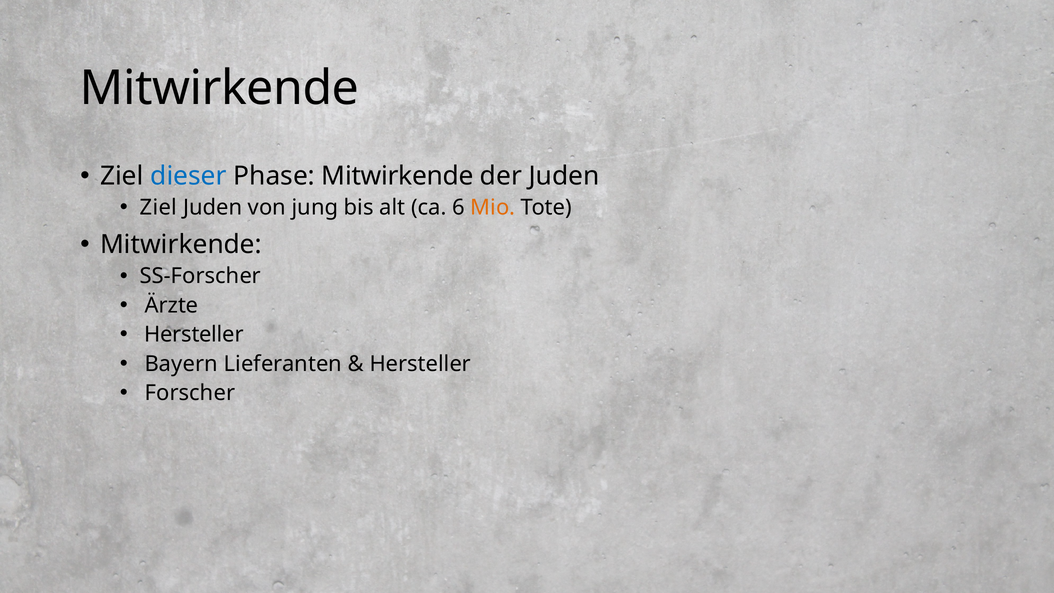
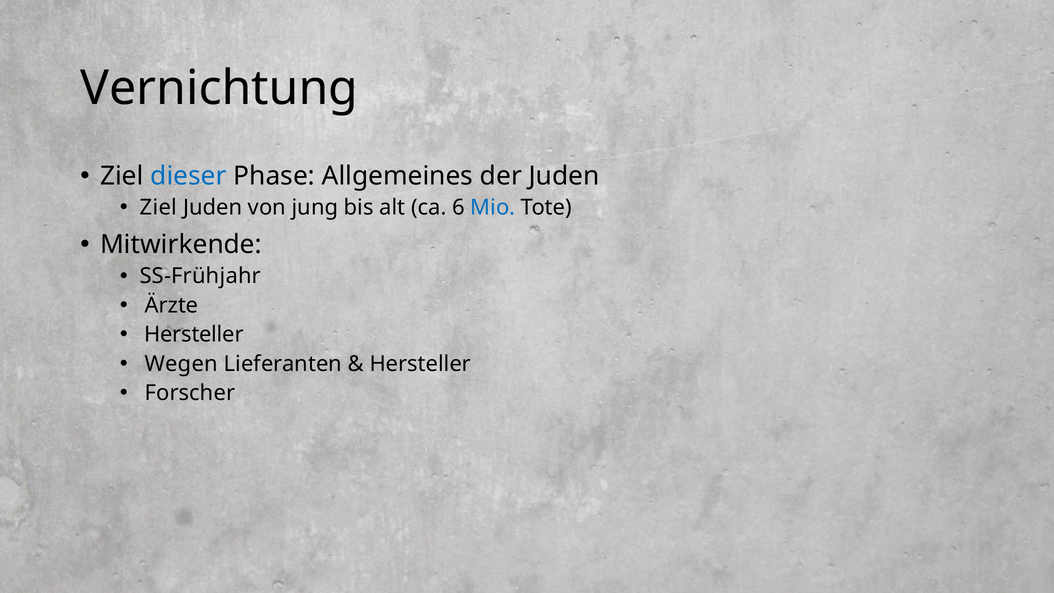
Mitwirkende at (219, 89): Mitwirkende -> Vernichtung
Phase Mitwirkende: Mitwirkende -> Allgemeines
Mio colour: orange -> blue
SS-Forscher: SS-Forscher -> SS-Frühjahr
Bayern: Bayern -> Wegen
